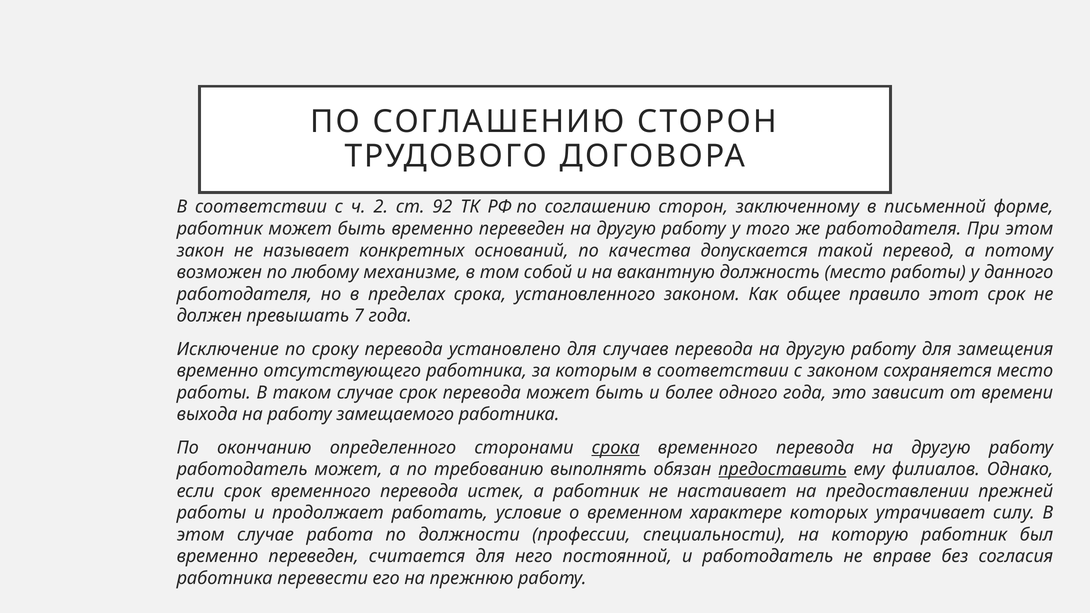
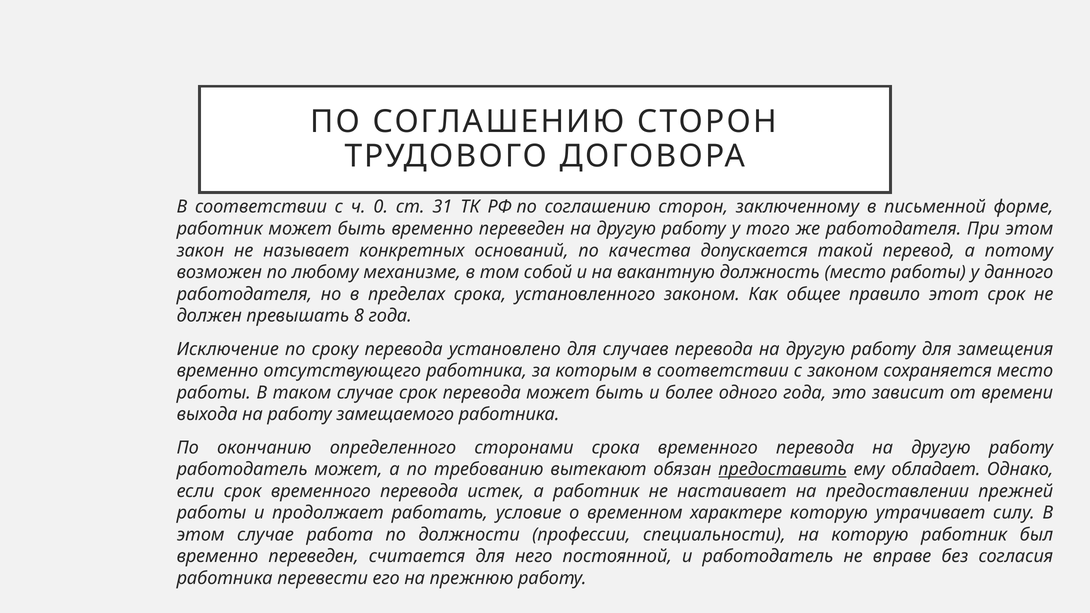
2: 2 -> 0
92: 92 -> 31
7: 7 -> 8
срока at (616, 448) underline: present -> none
выполнять: выполнять -> вытекают
филиалов: филиалов -> обладает
характере которых: которых -> которую
